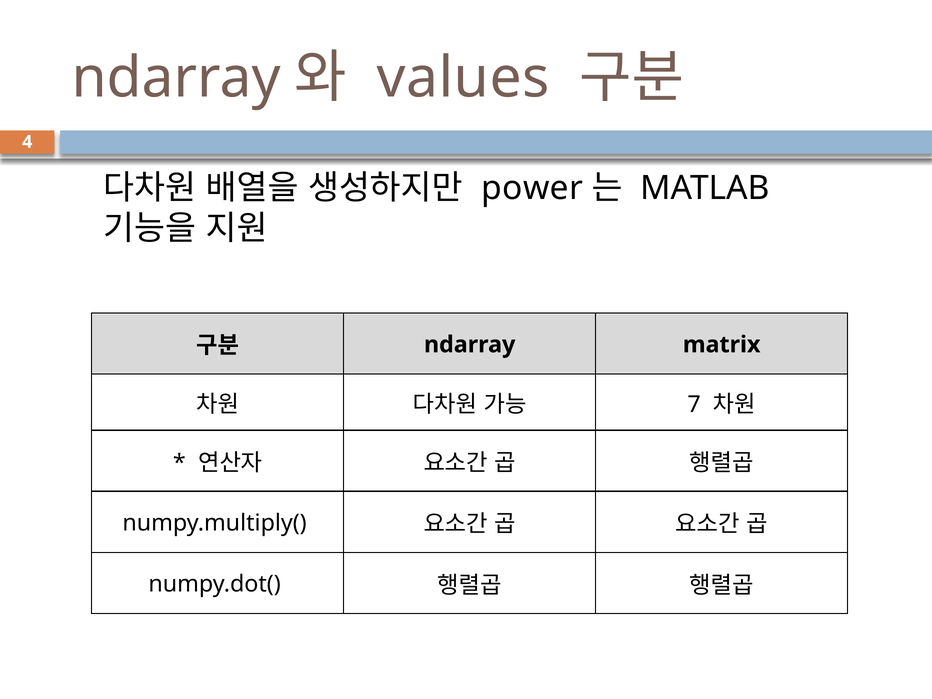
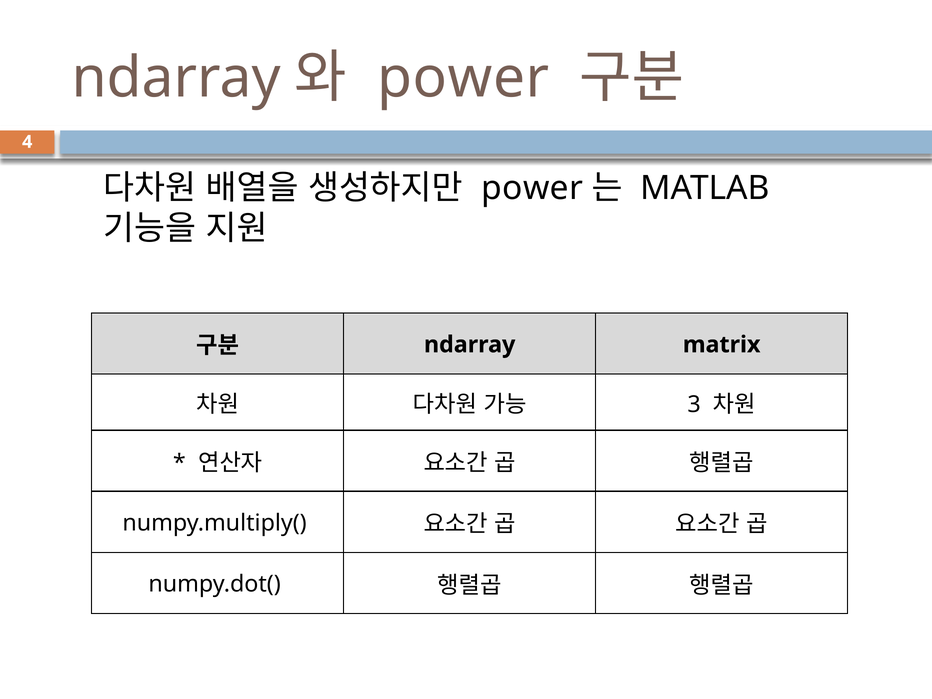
values at (463, 78): values -> power
7: 7 -> 3
